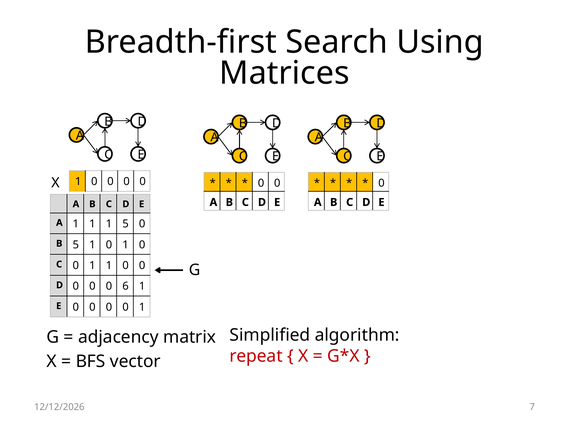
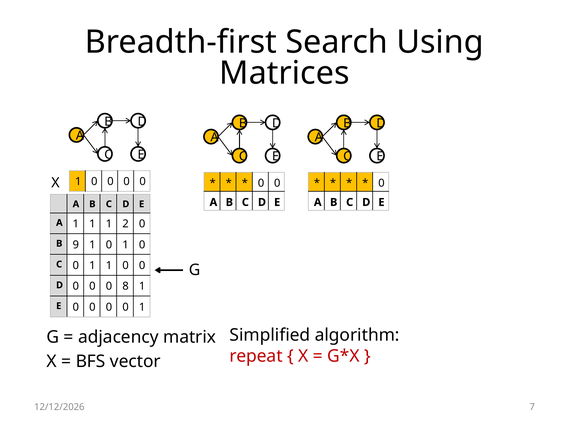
1 5: 5 -> 2
B 5: 5 -> 9
6: 6 -> 8
